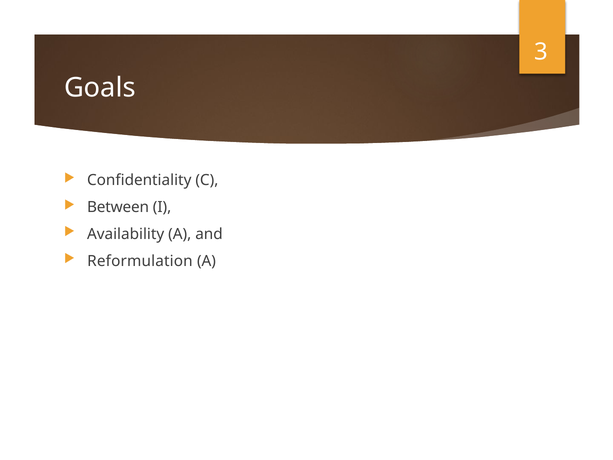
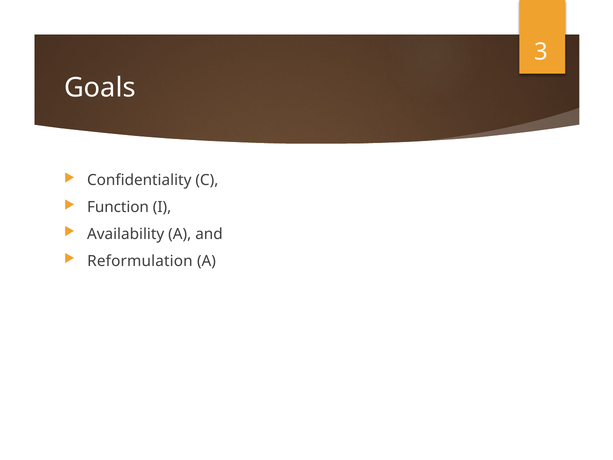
Between: Between -> Function
